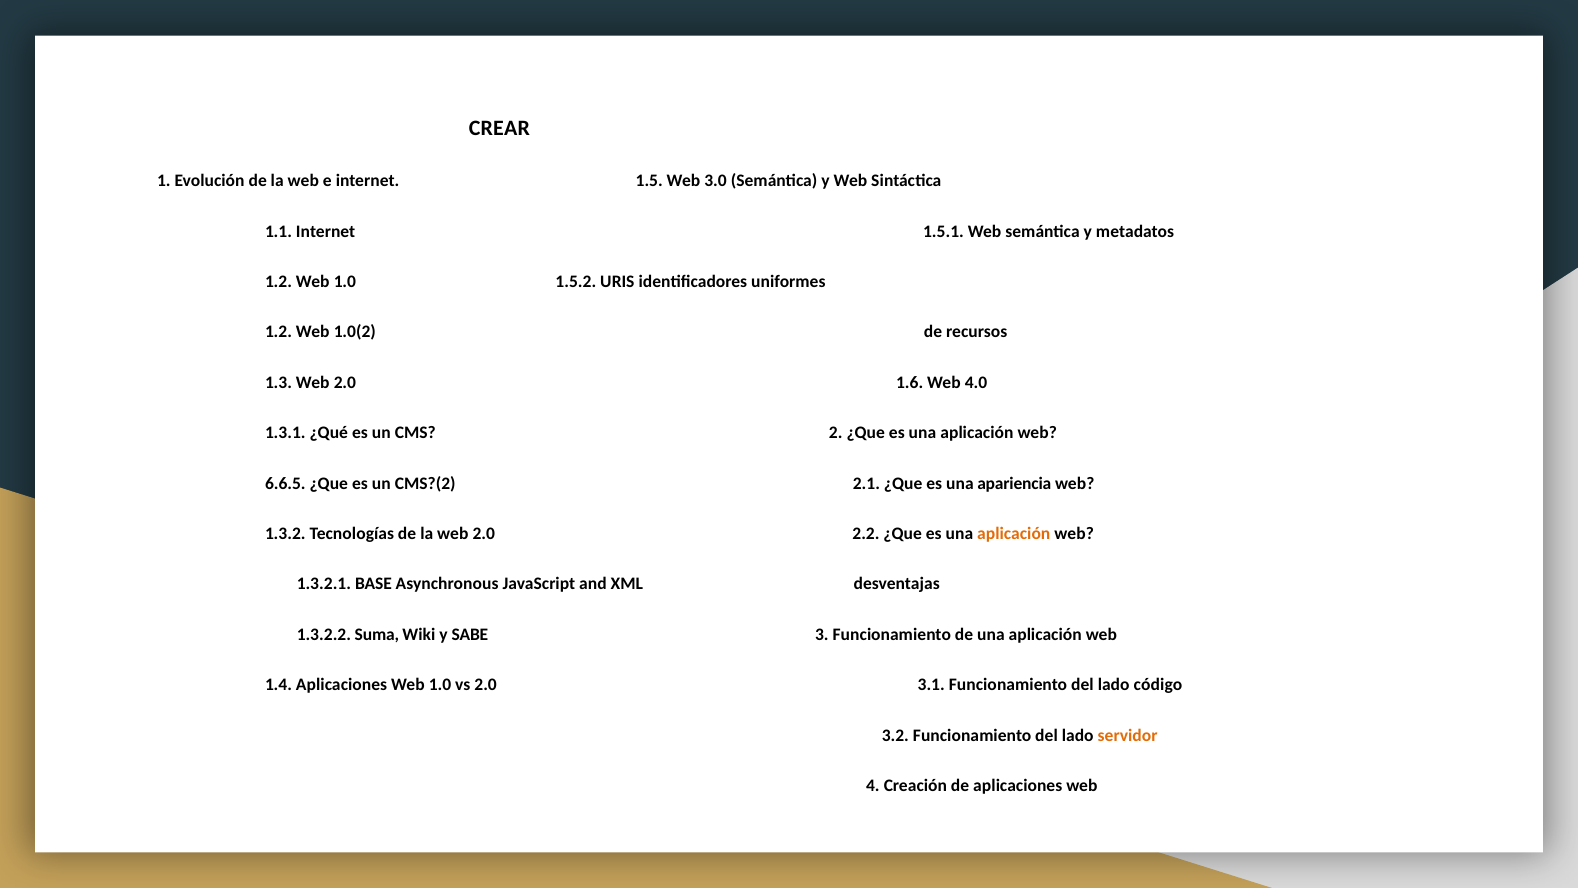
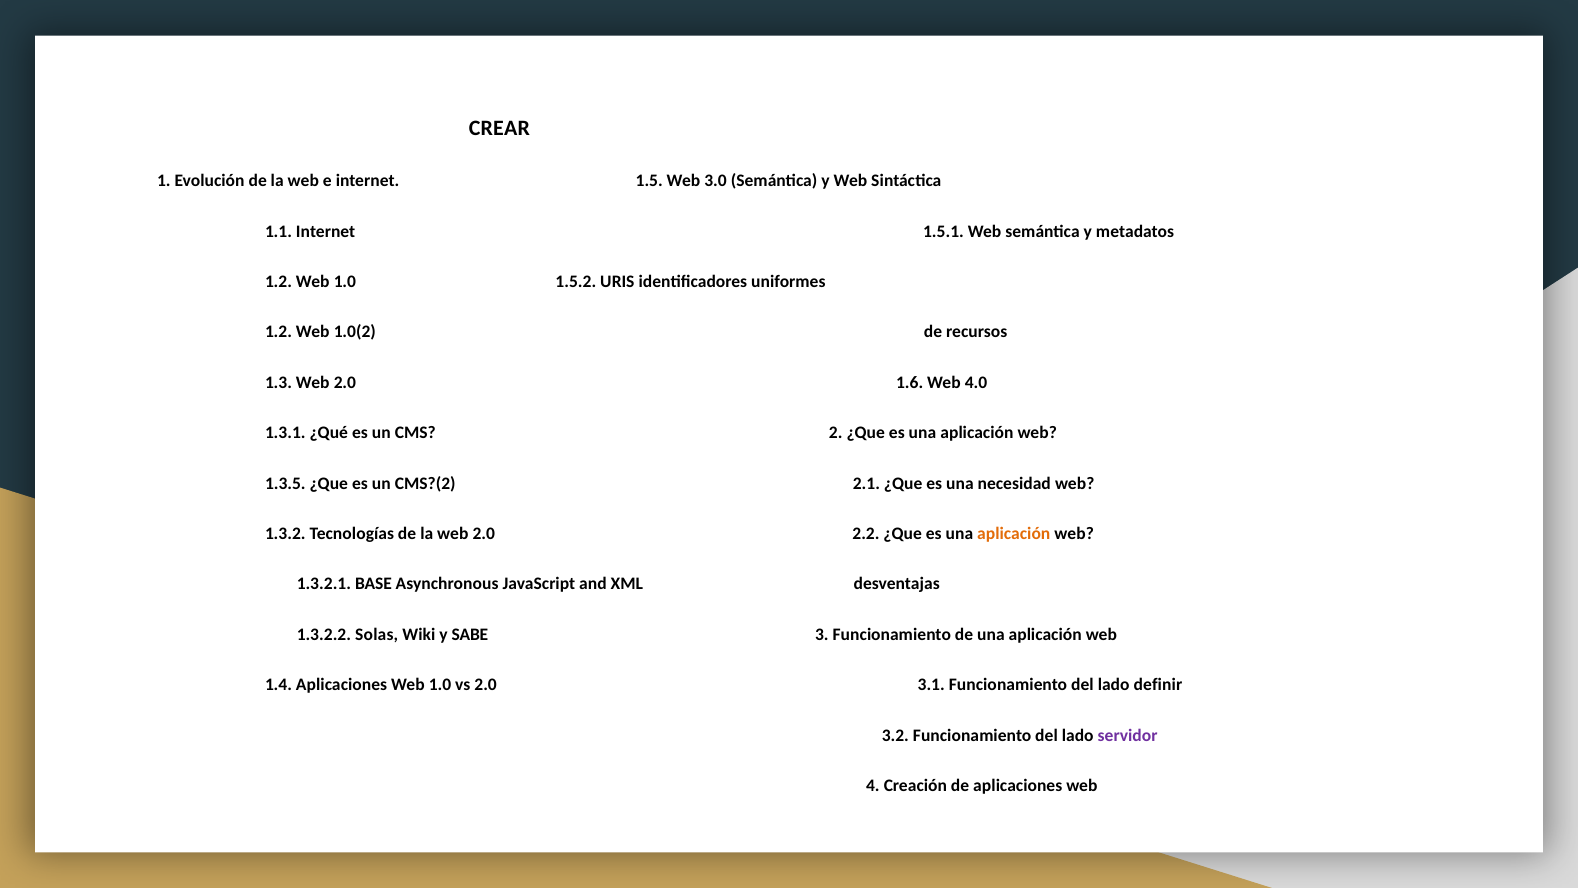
6.6.5: 6.6.5 -> 1.3.5
apariencia: apariencia -> necesidad
Suma: Suma -> Solas
código: código -> definir
servidor colour: orange -> purple
